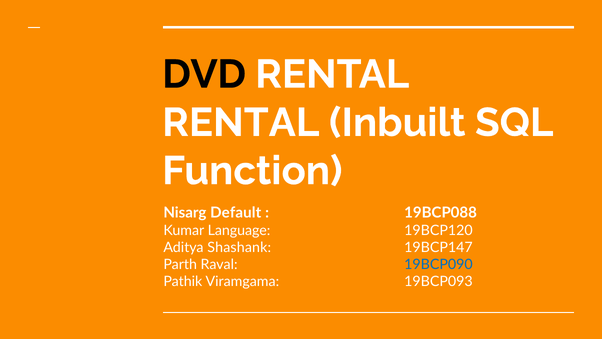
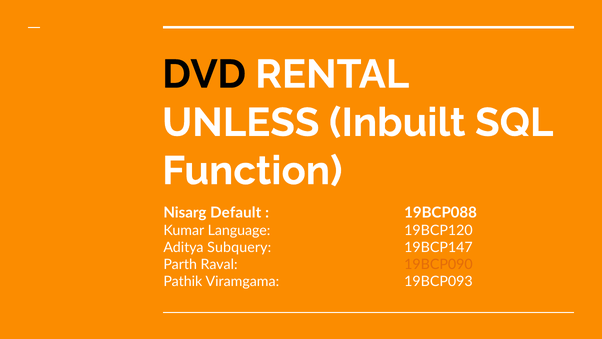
RENTAL at (241, 123): RENTAL -> UNLESS
Shashank: Shashank -> Subquery
19BCP090 colour: blue -> orange
